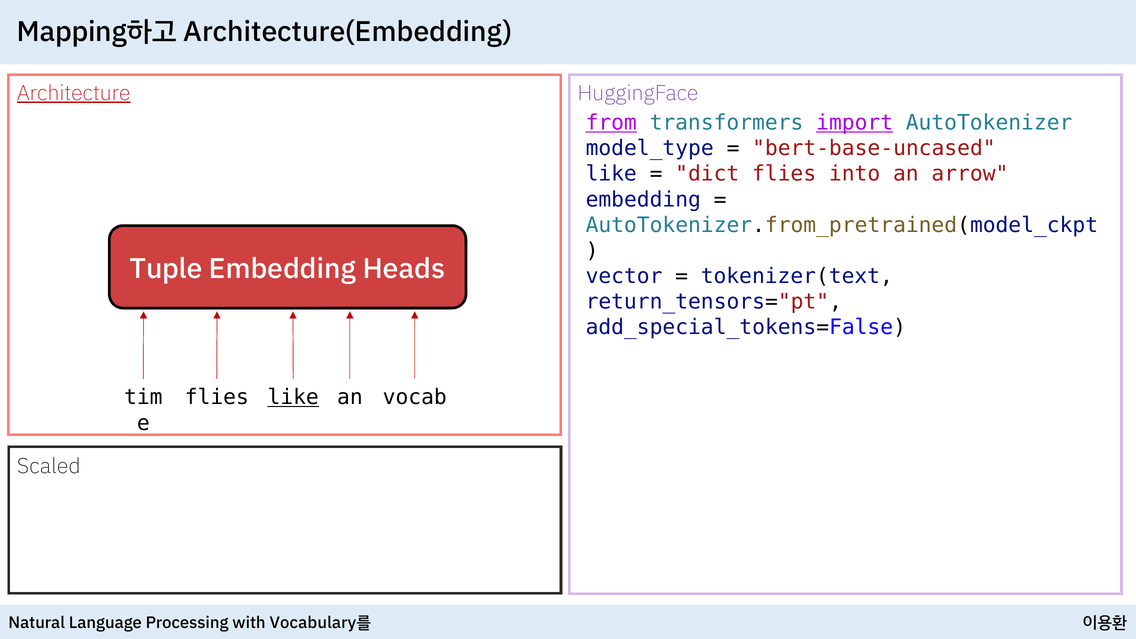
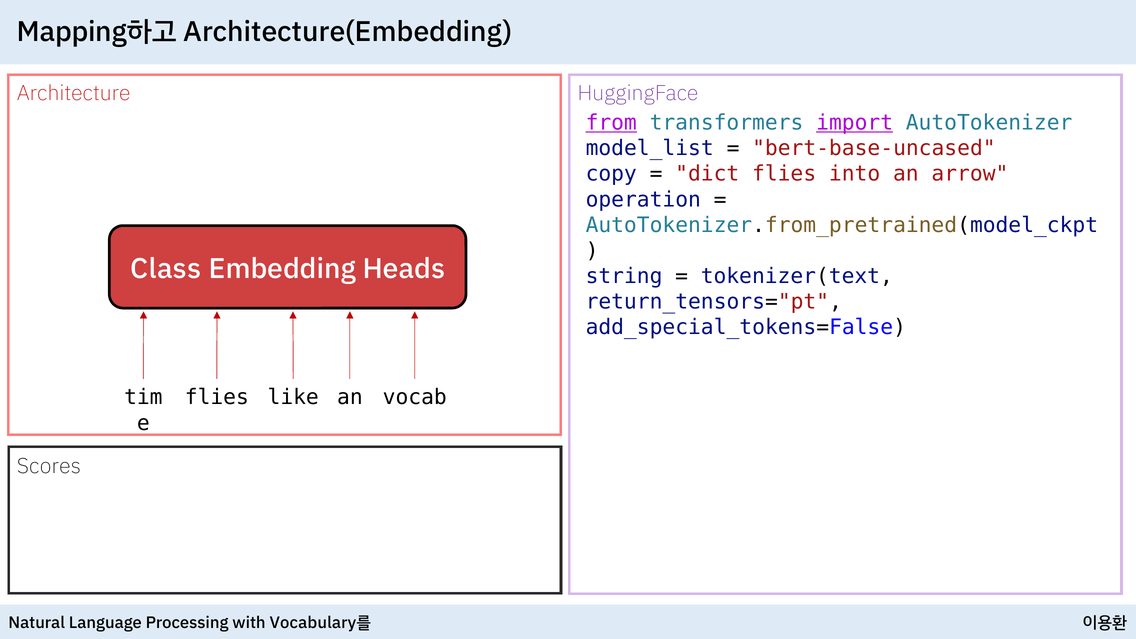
Architecture underline: present -> none
model_type: model_type -> model_list
like at (611, 174): like -> copy
embedding at (643, 200): embedding -> operation
Tuple: Tuple -> Class
vector: vector -> string
like at (293, 397) underline: present -> none
Scaled: Scaled -> Scores
